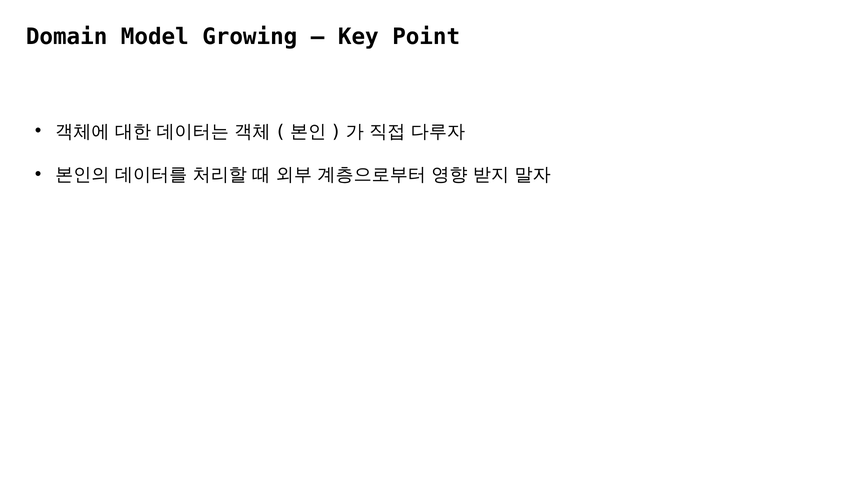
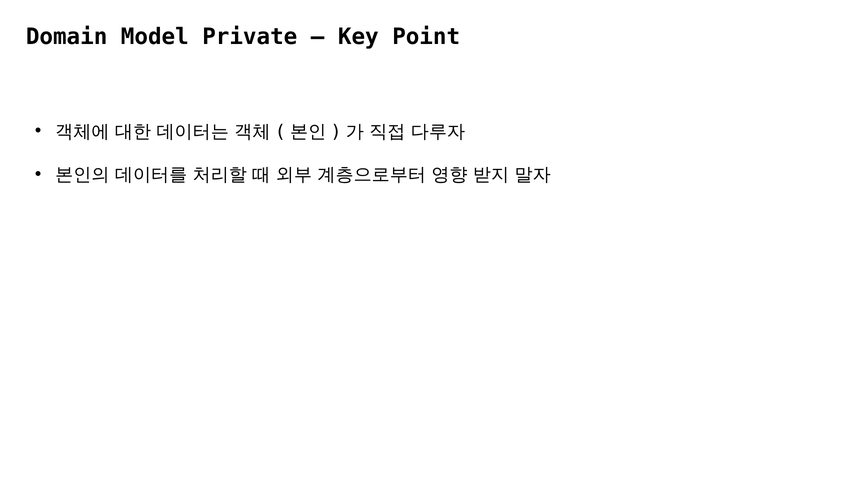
Growing: Growing -> Private
